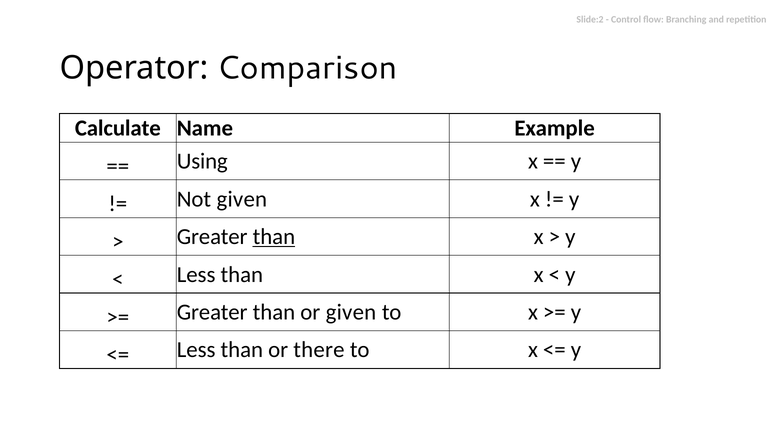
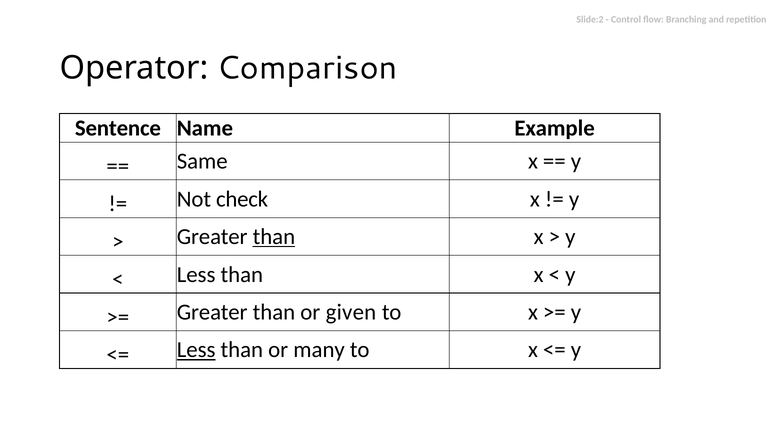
Calculate: Calculate -> Sentence
Using: Using -> Same
Not given: given -> check
Less at (196, 349) underline: none -> present
there: there -> many
